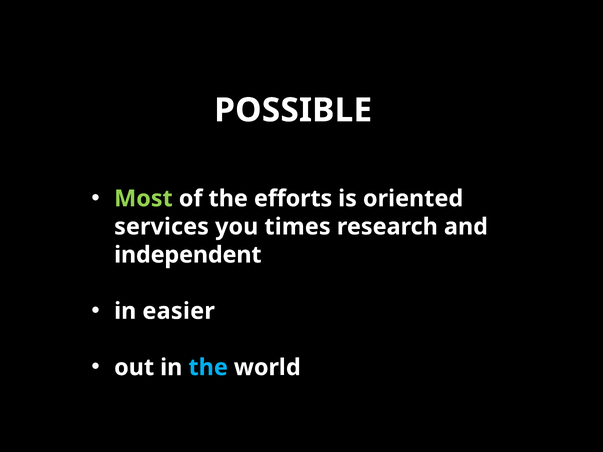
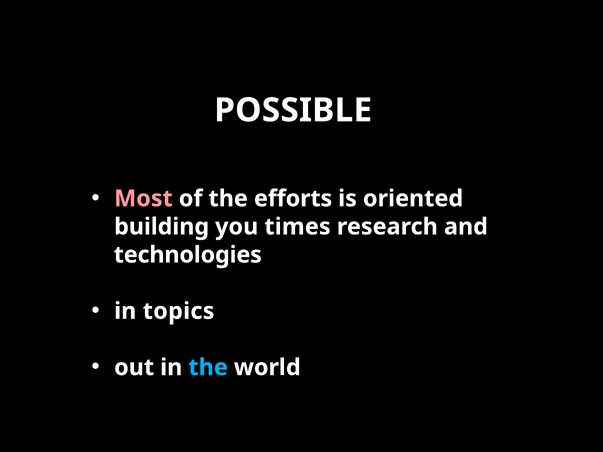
Most colour: light green -> pink
services: services -> building
independent: independent -> technologies
easier: easier -> topics
